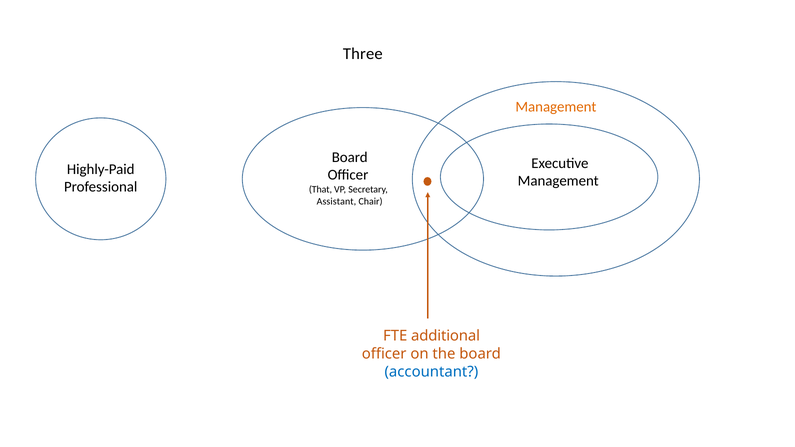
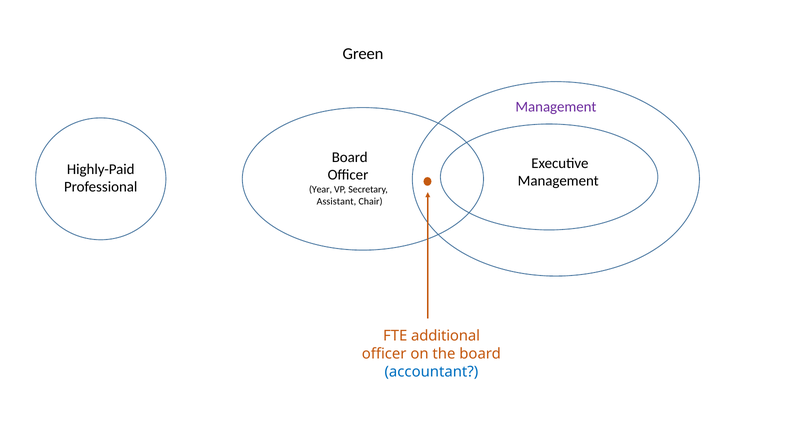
Three: Three -> Green
Management at (556, 107) colour: orange -> purple
That: That -> Year
